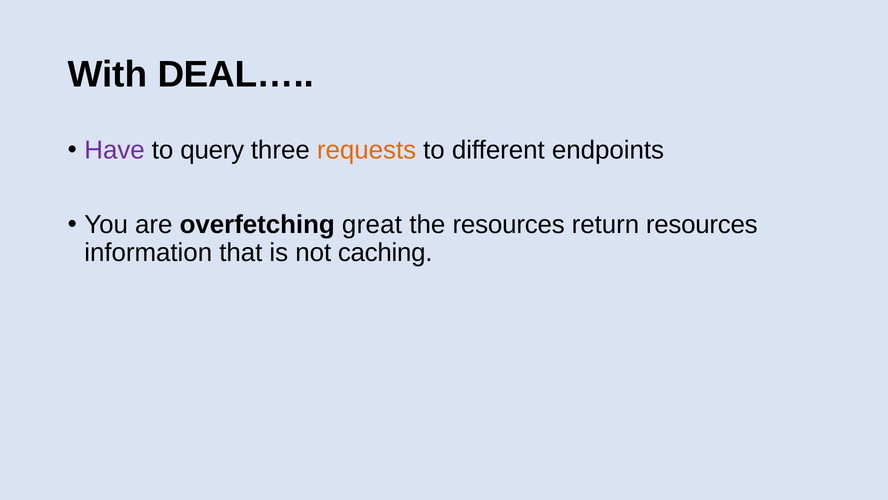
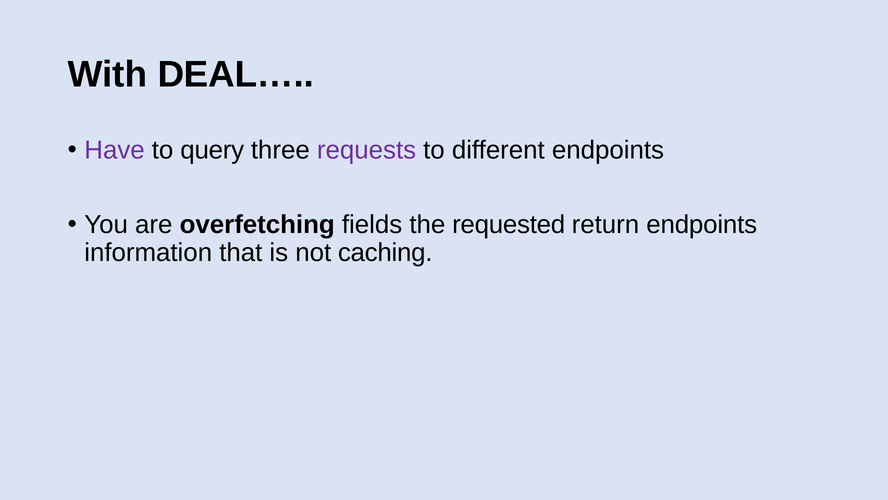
requests colour: orange -> purple
great: great -> fields
the resources: resources -> requested
return resources: resources -> endpoints
